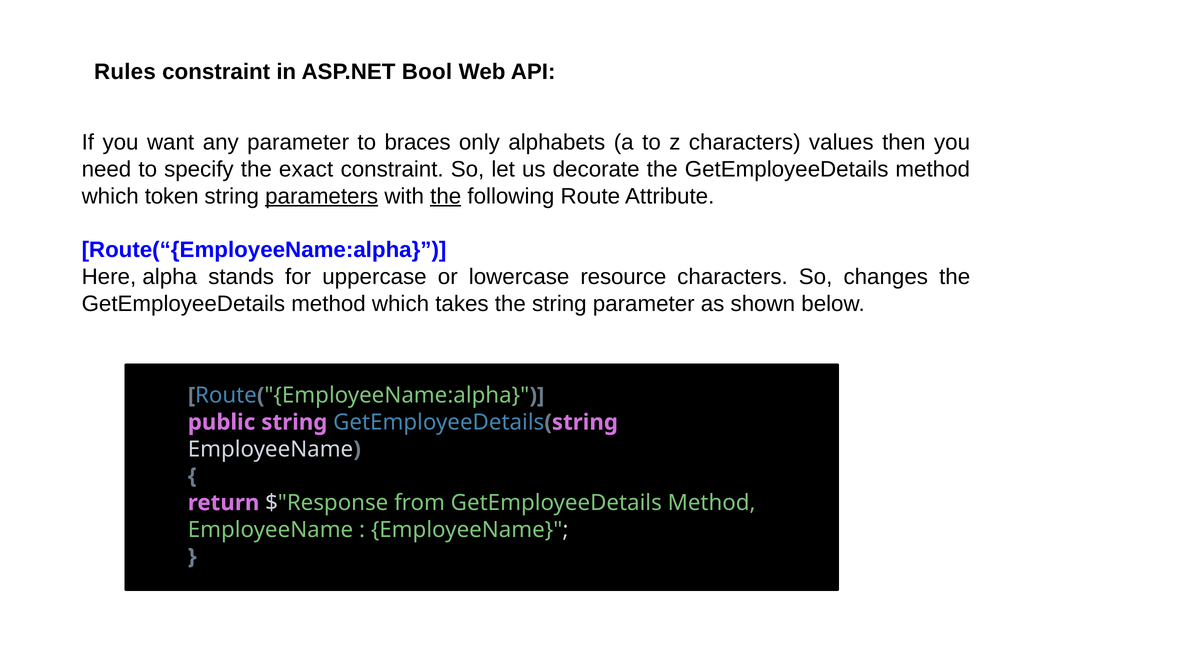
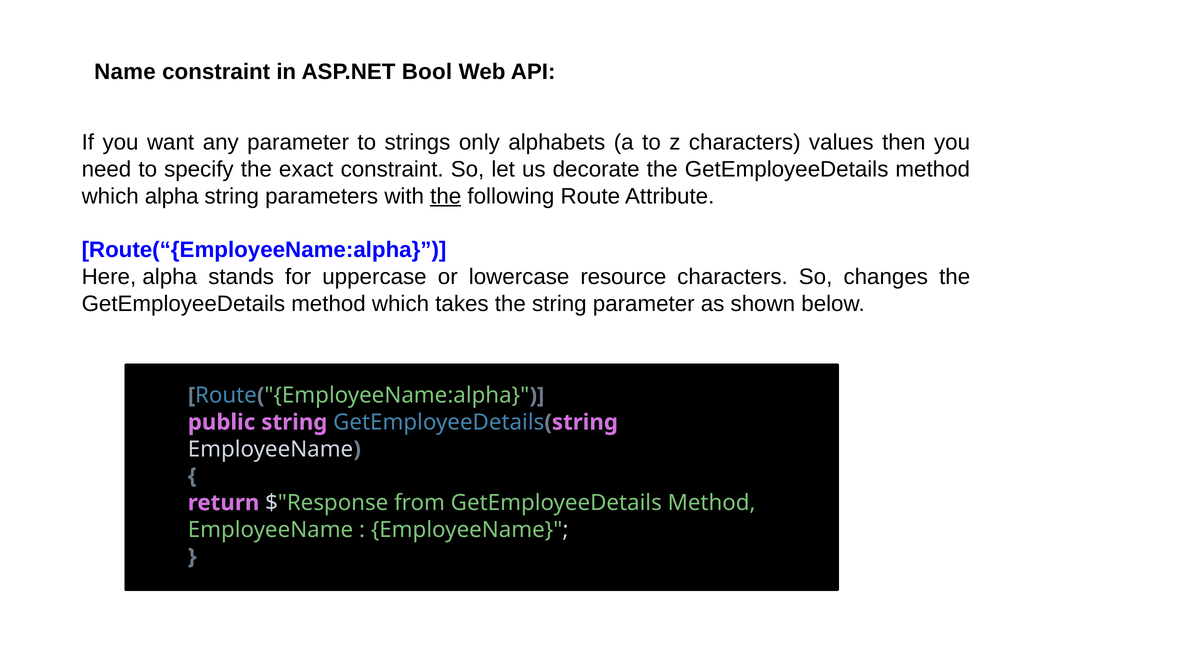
Rules: Rules -> Name
braces: braces -> strings
which token: token -> alpha
parameters underline: present -> none
